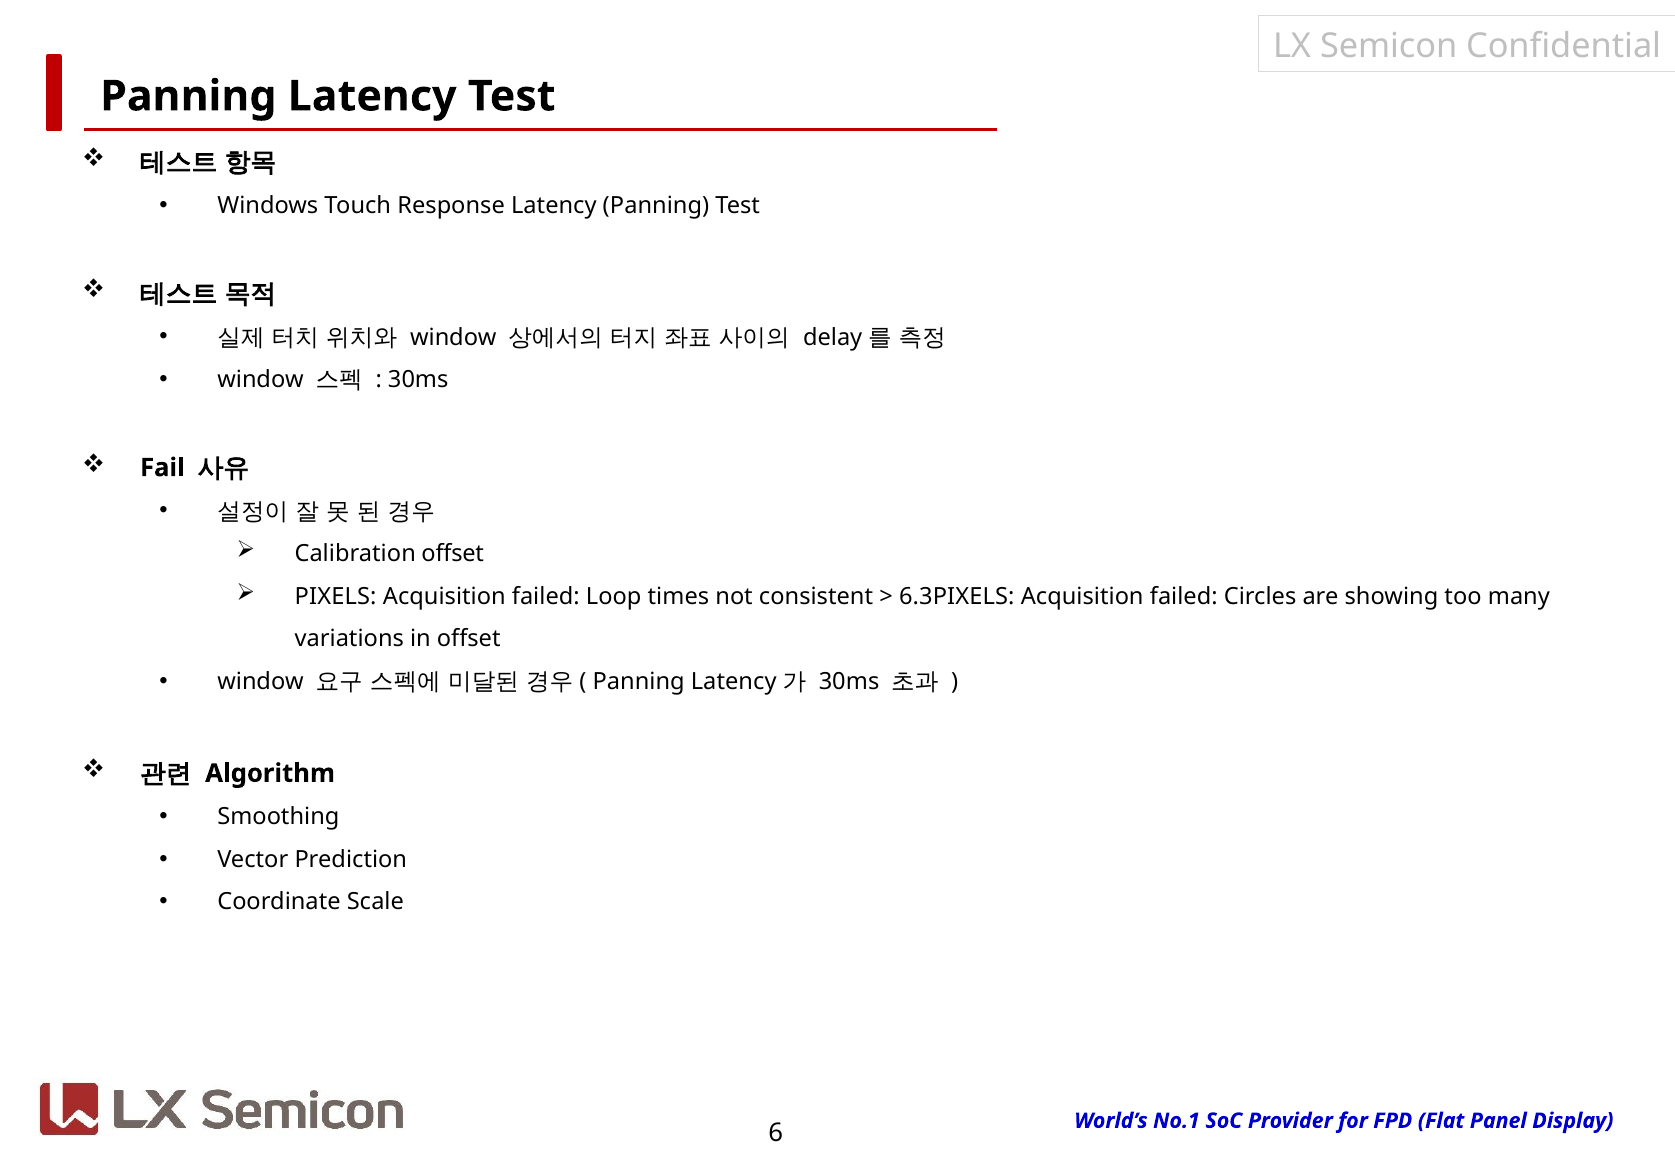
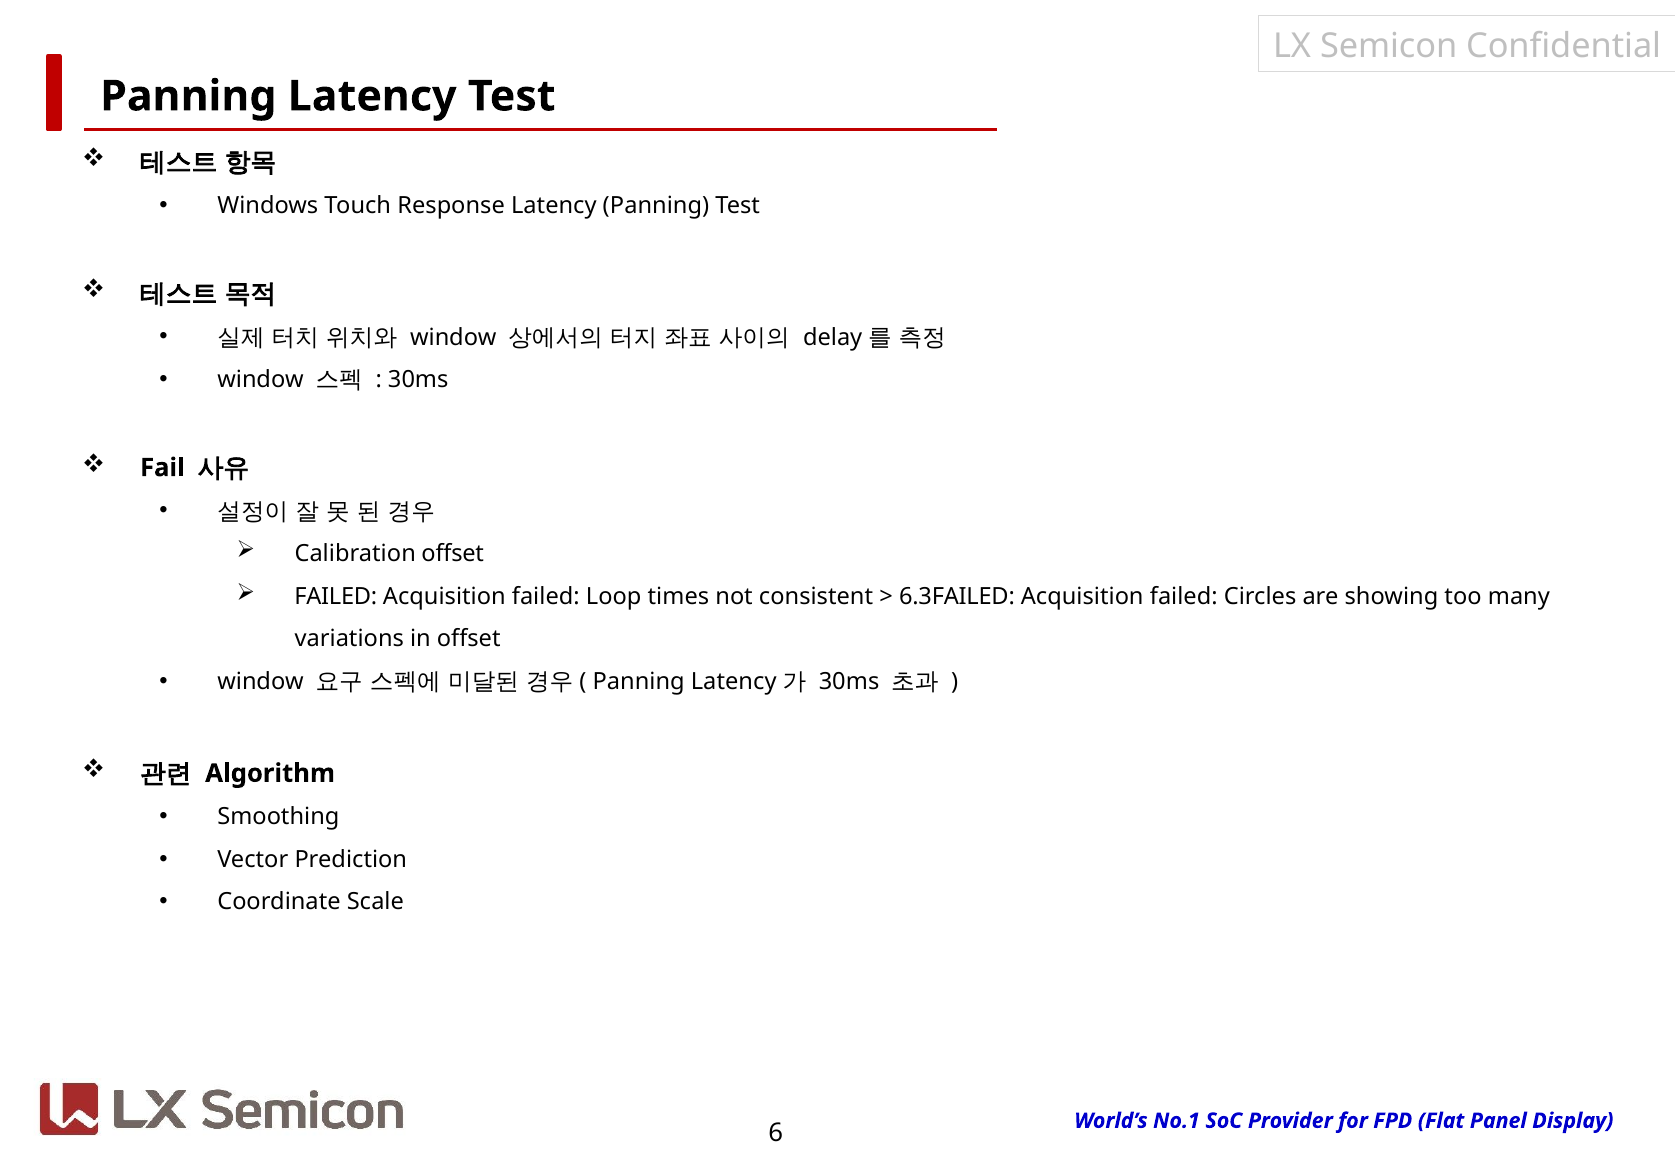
PIXELS at (336, 596): PIXELS -> FAILED
6.3PIXELS: 6.3PIXELS -> 6.3FAILED
